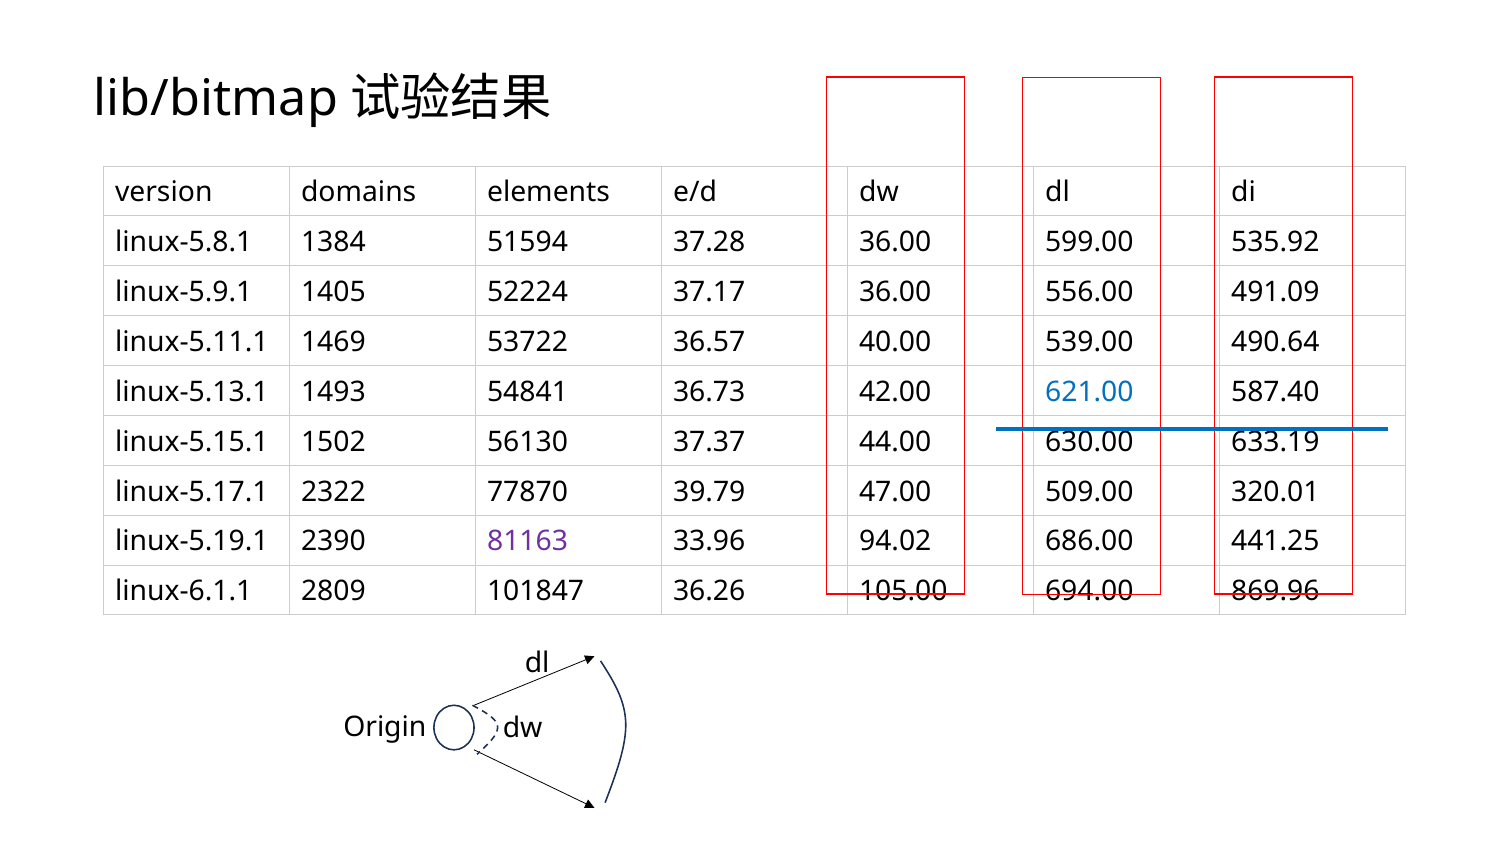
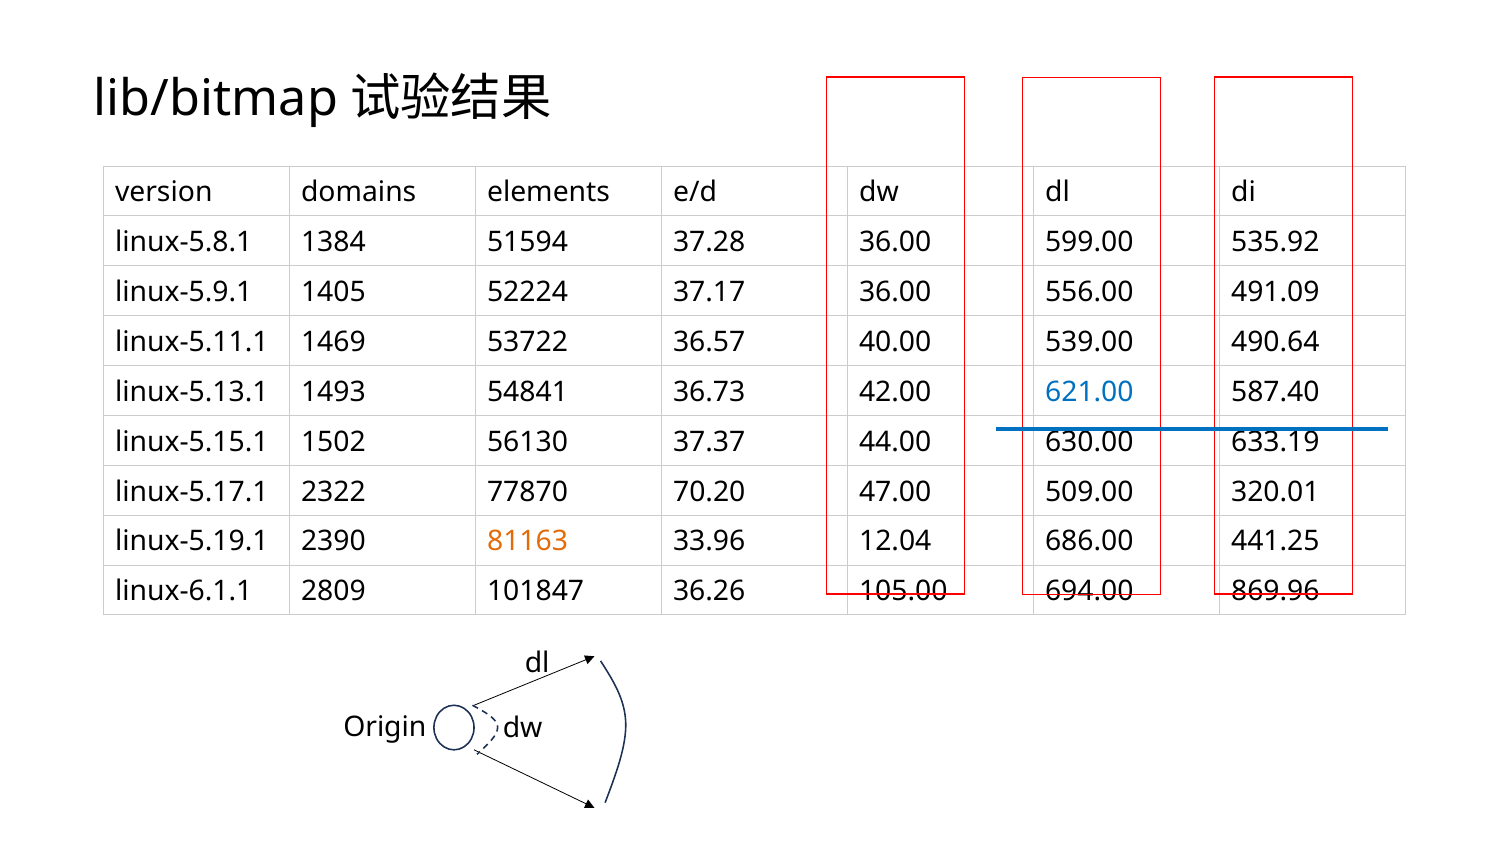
39.79: 39.79 -> 70.20
81163 colour: purple -> orange
94.02: 94.02 -> 12.04
